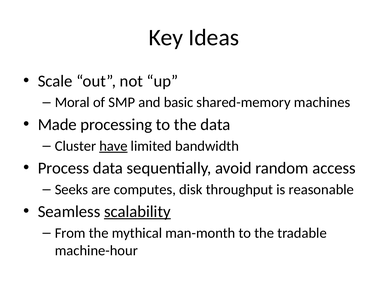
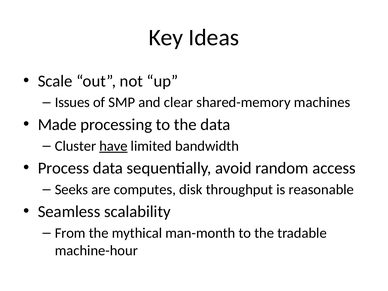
Moral: Moral -> Issues
basic: basic -> clear
scalability underline: present -> none
